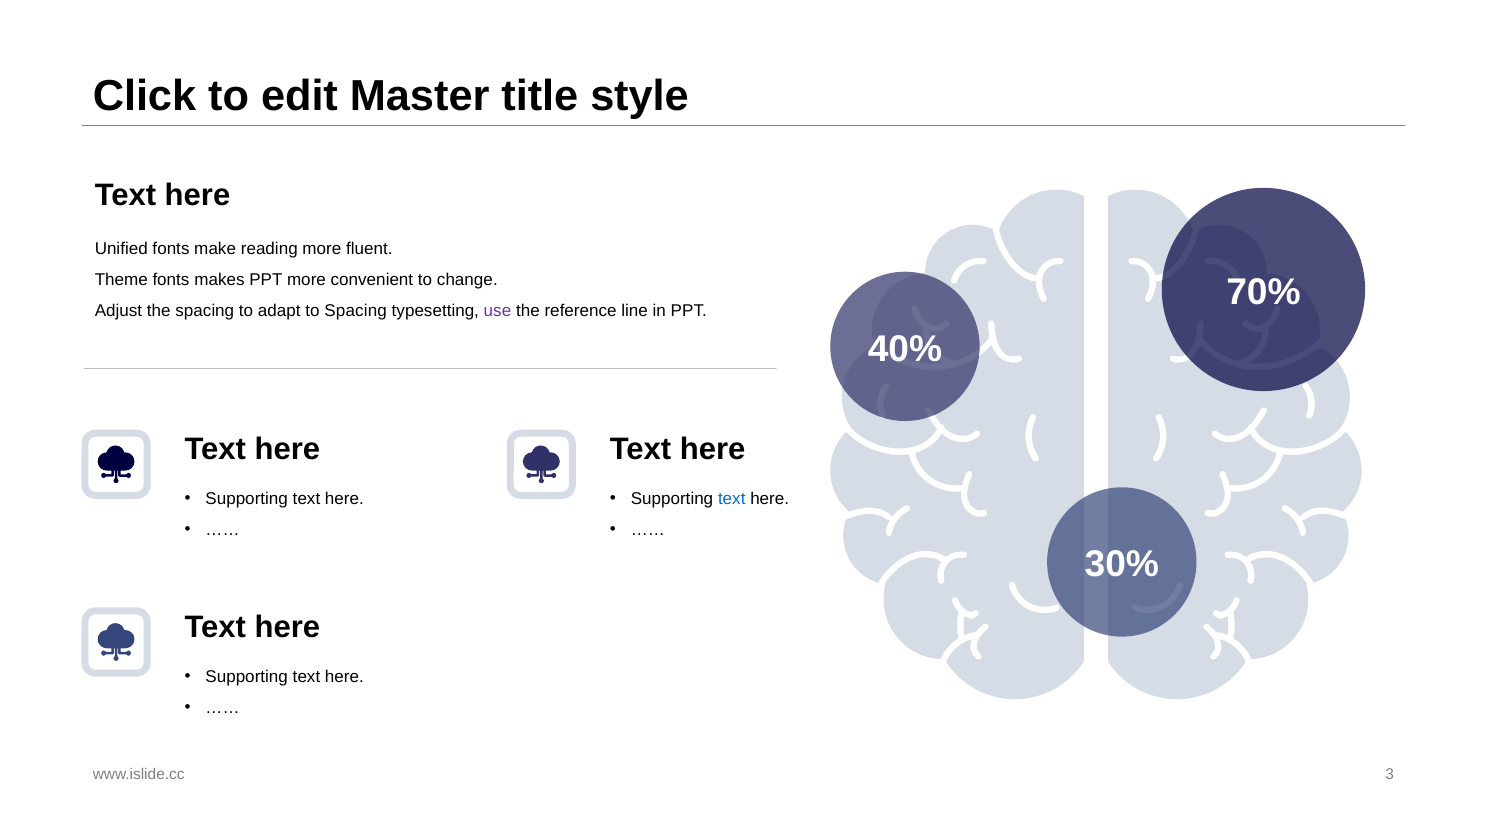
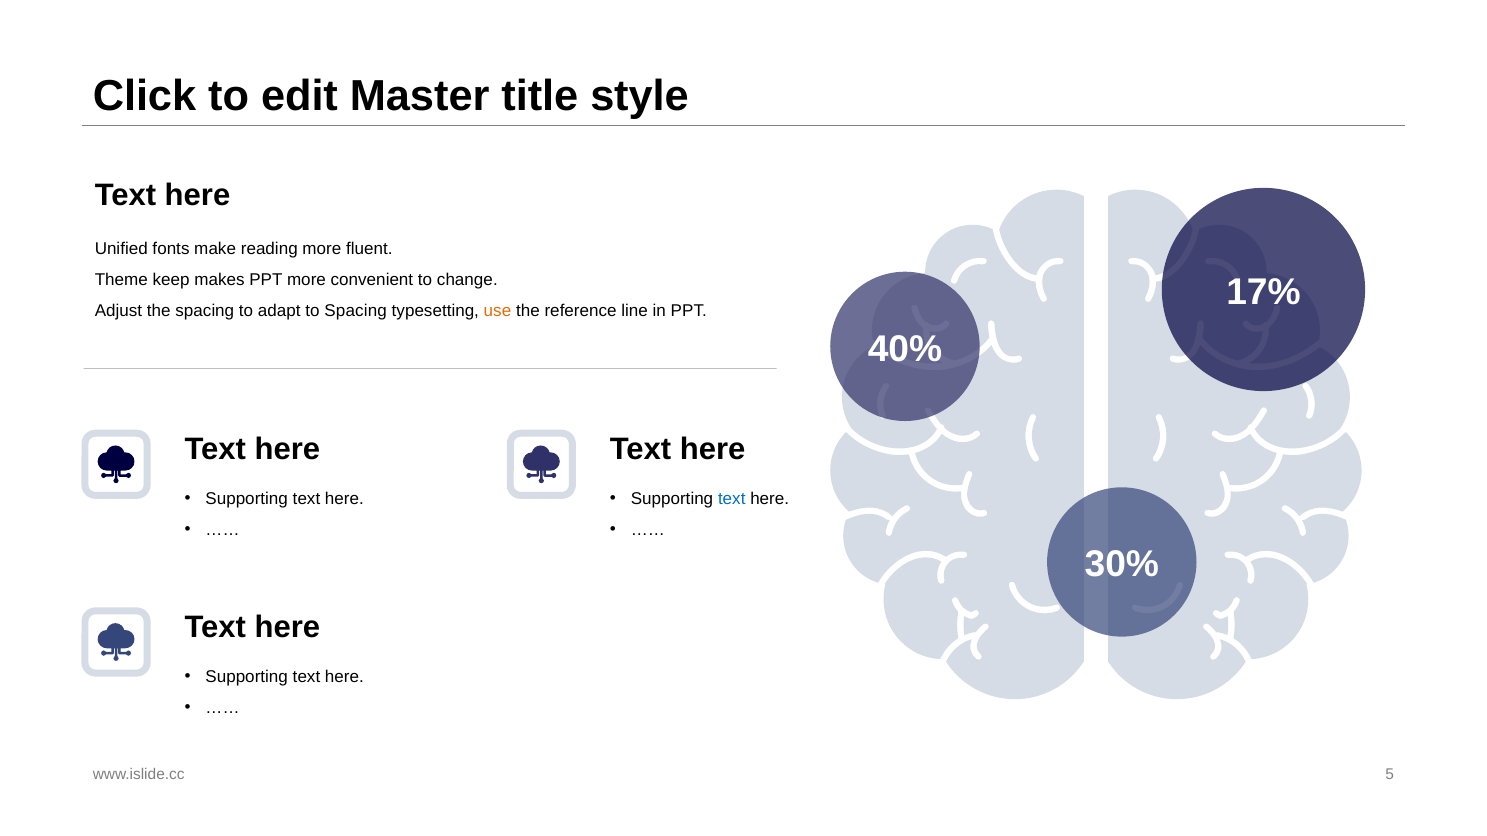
Theme fonts: fonts -> keep
70%: 70% -> 17%
use colour: purple -> orange
3: 3 -> 5
